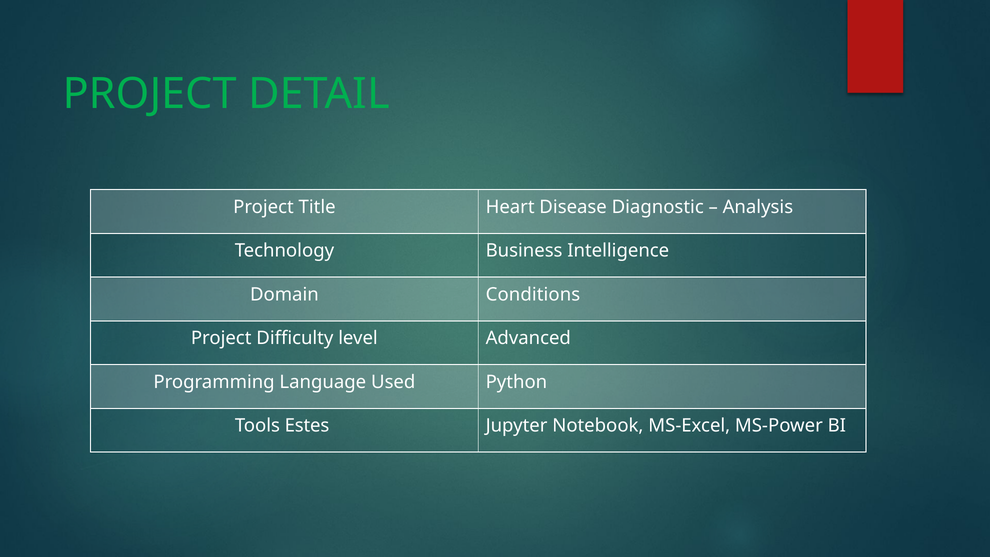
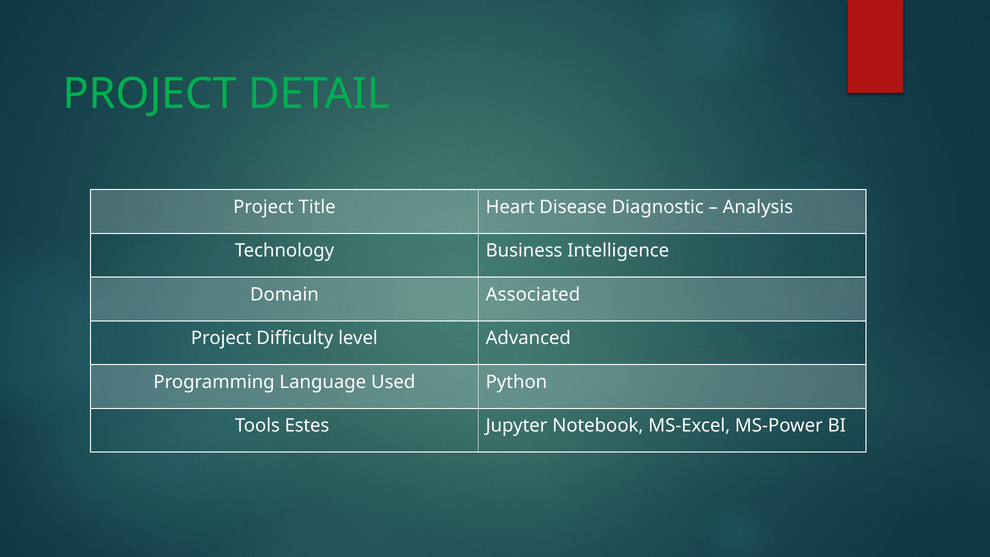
Conditions: Conditions -> Associated
